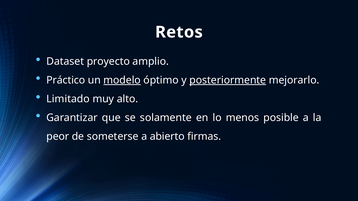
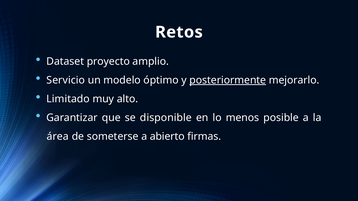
Práctico: Práctico -> Servicio
modelo underline: present -> none
solamente: solamente -> disponible
peor: peor -> área
